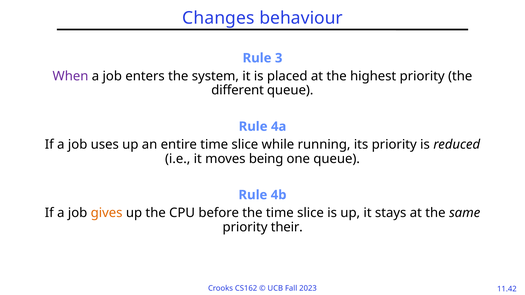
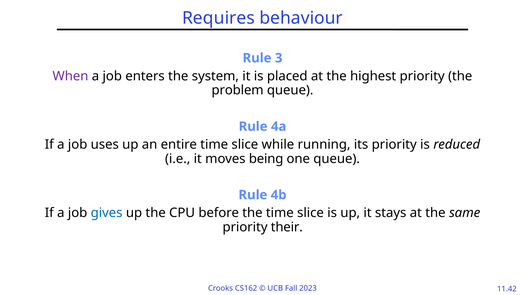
Changes: Changes -> Requires
different: different -> problem
gives colour: orange -> blue
